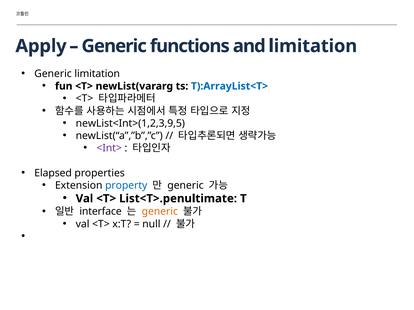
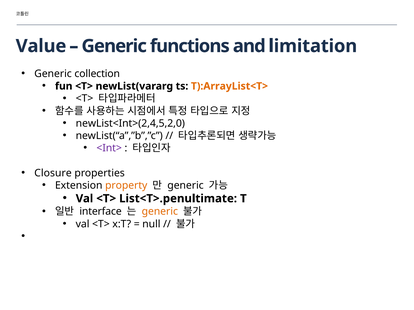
Apply: Apply -> Value
Generic limitation: limitation -> collection
T):ArrayList<T> colour: blue -> orange
newList<Int>(1,2,3,9,5: newList<Int>(1,2,3,9,5 -> newList<Int>(2,4,5,2,0
Elapsed: Elapsed -> Closure
property colour: blue -> orange
